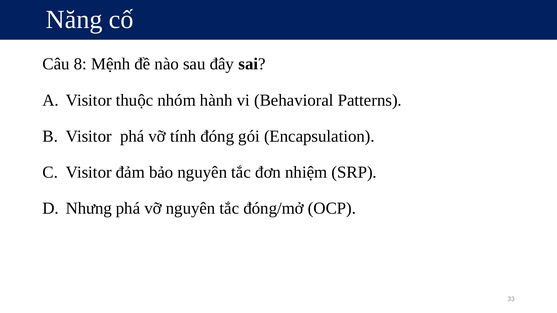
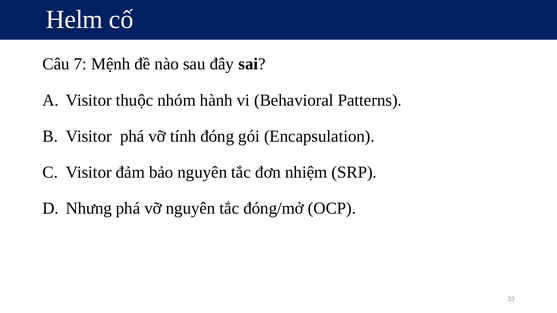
Năng: Năng -> Helm
8: 8 -> 7
